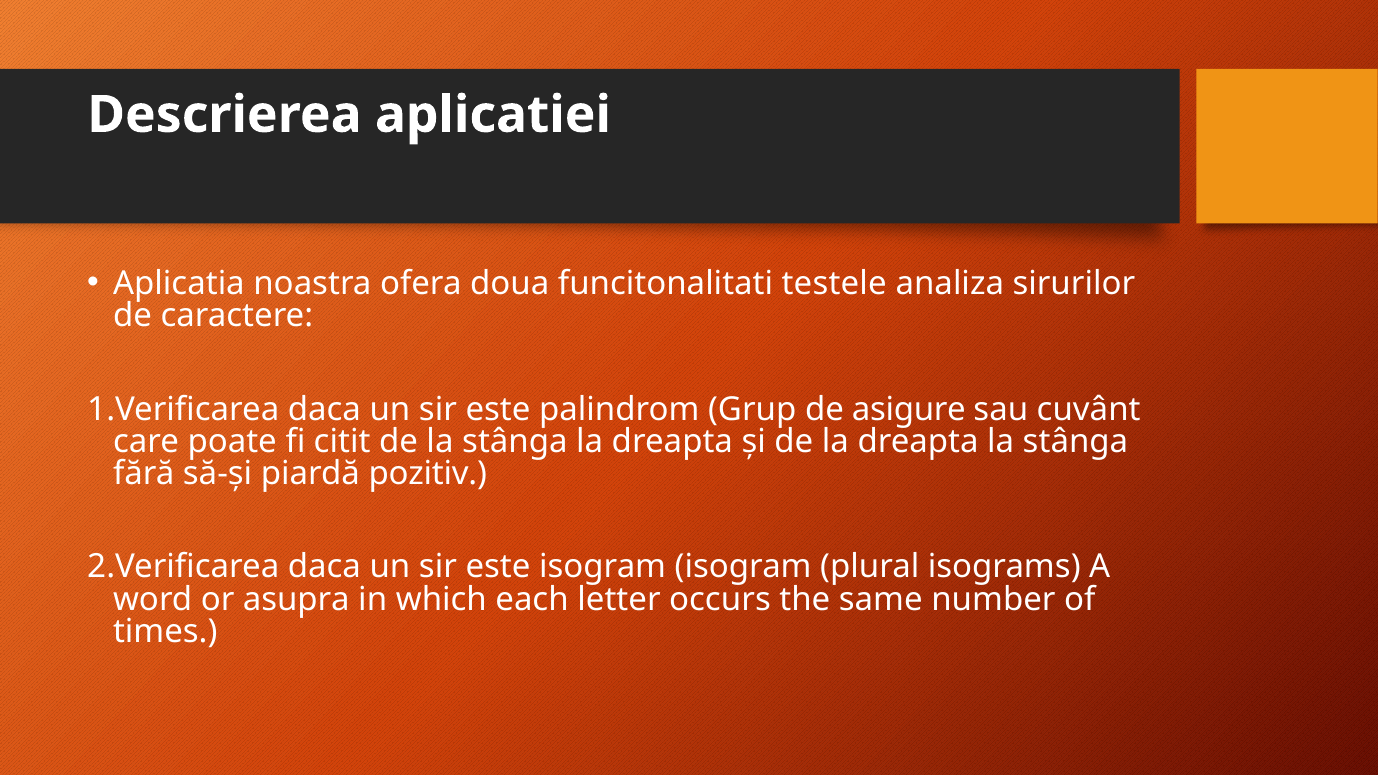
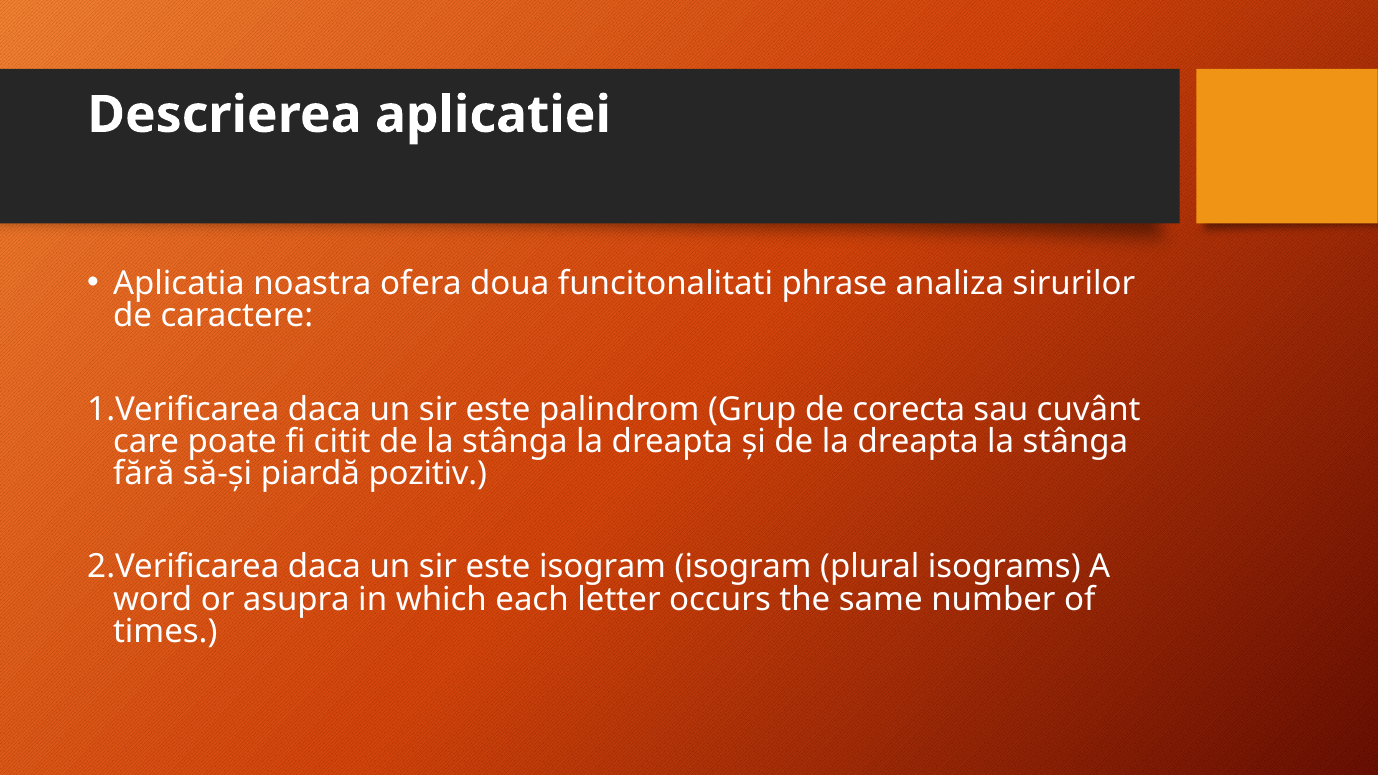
testele: testele -> phrase
asigure: asigure -> corecta
